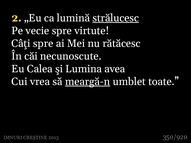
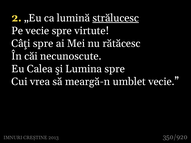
Lumina avea: avea -> spre
meargă-n underline: present -> none
umblet toate: toate -> vecie
